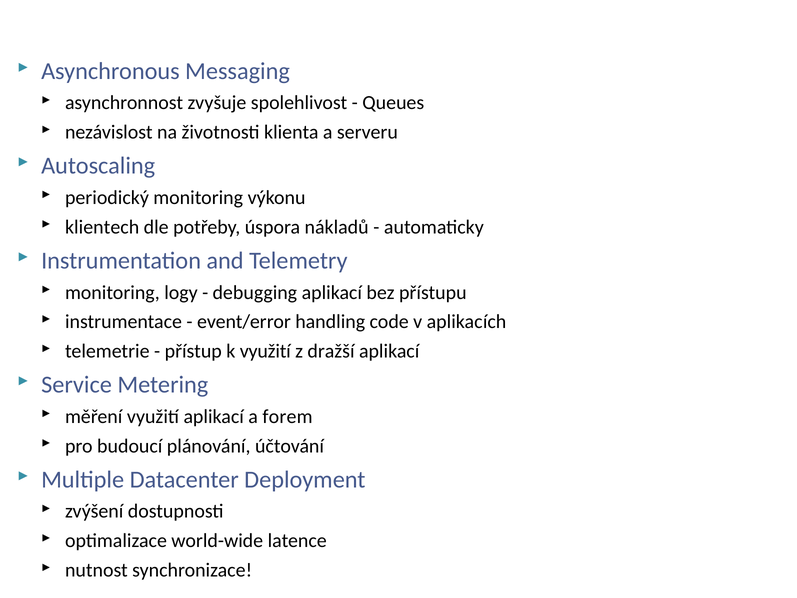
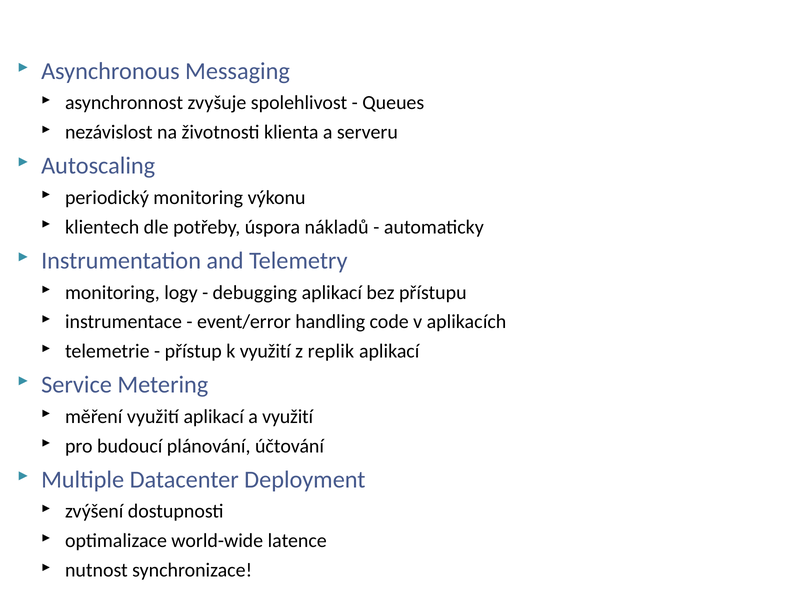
dražší: dražší -> replik
a forem: forem -> využití
